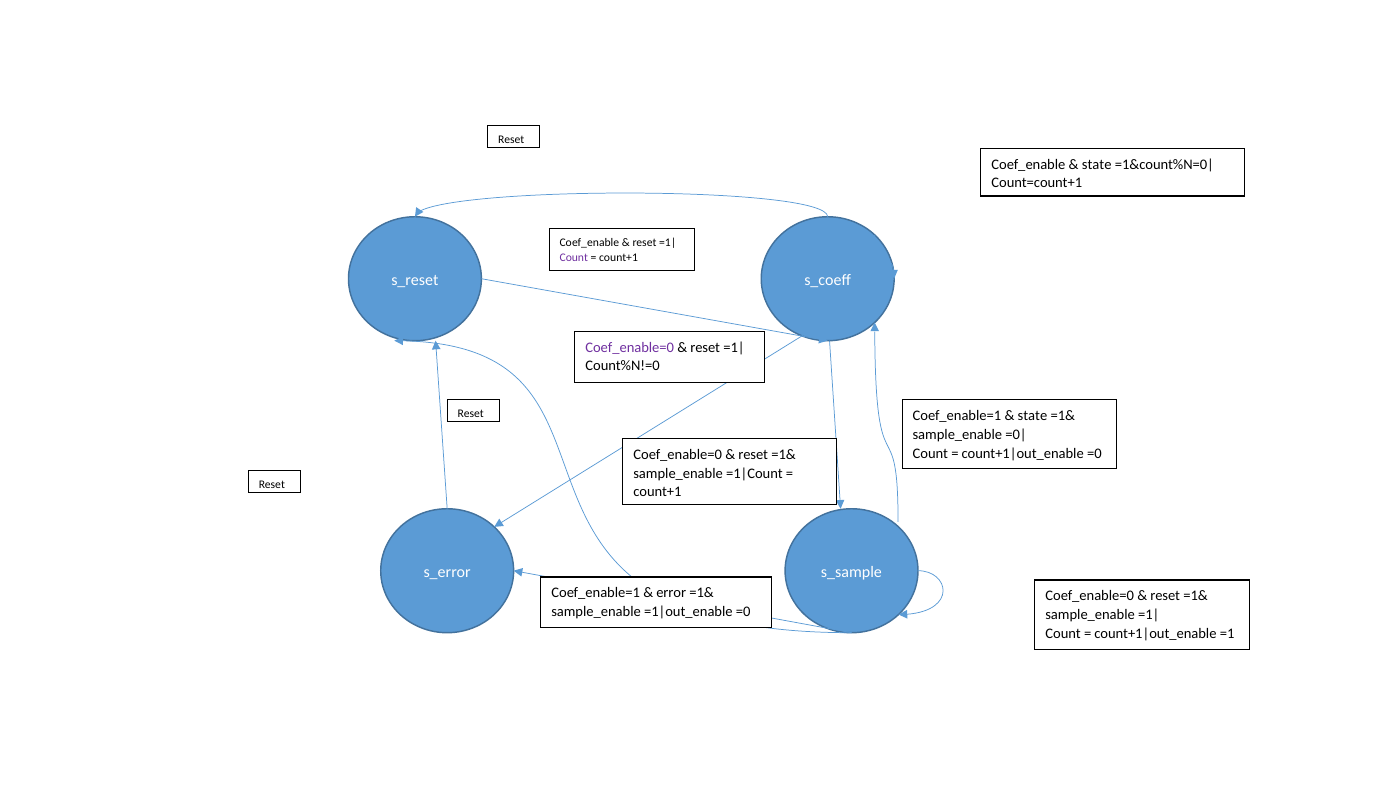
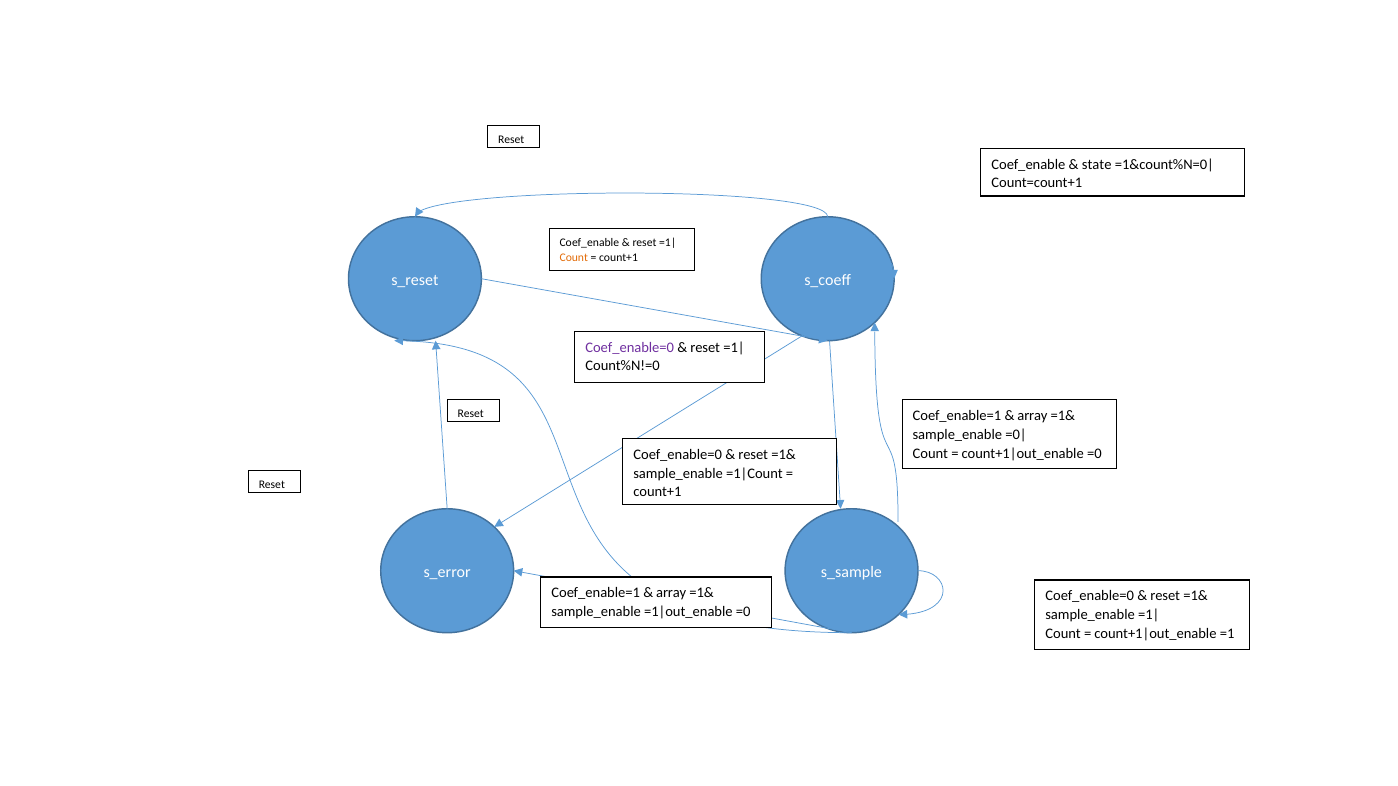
Count at (574, 258) colour: purple -> orange
state at (1032, 416): state -> array
error at (671, 593): error -> array
